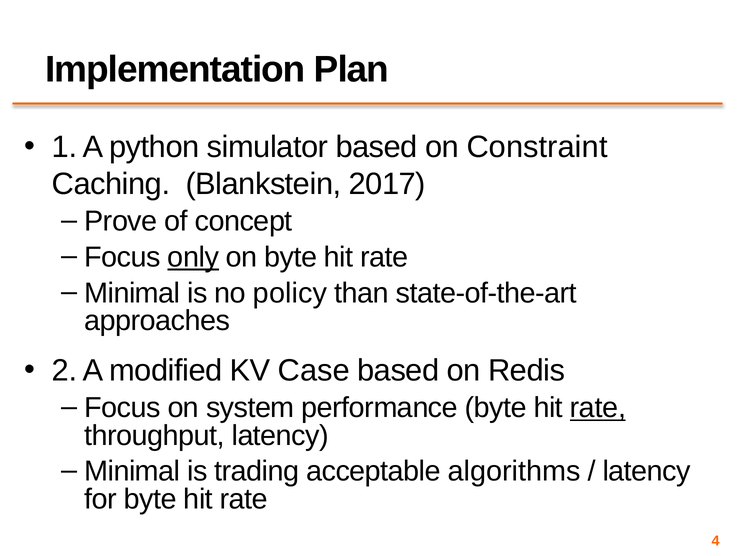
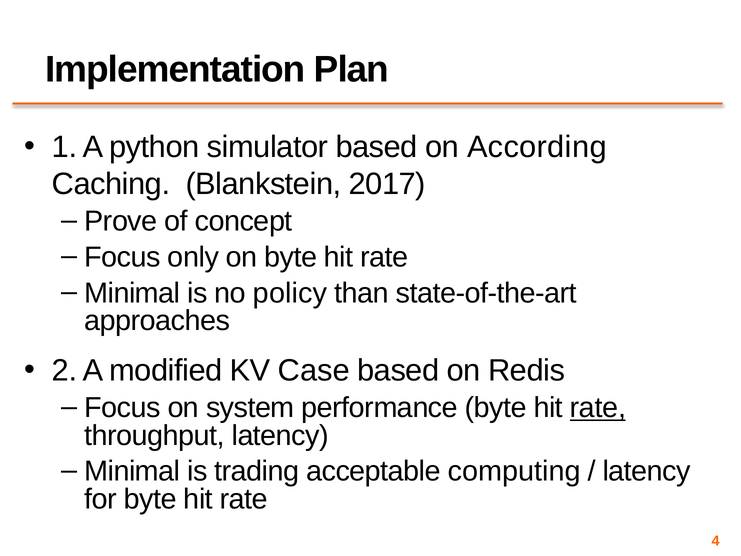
Constraint: Constraint -> According
only underline: present -> none
algorithms: algorithms -> computing
